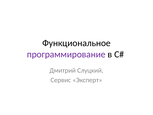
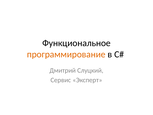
программирование colour: purple -> orange
